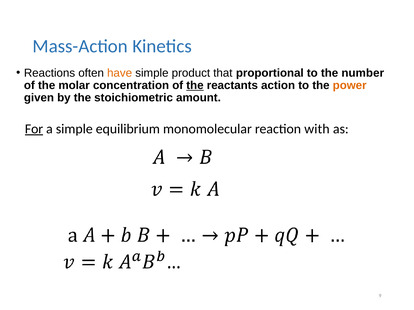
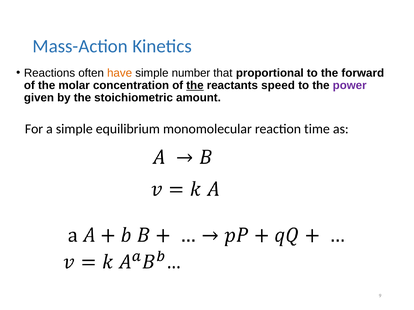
product: product -> number
number: number -> forward
action: action -> speed
power colour: orange -> purple
For underline: present -> none
with: with -> time
